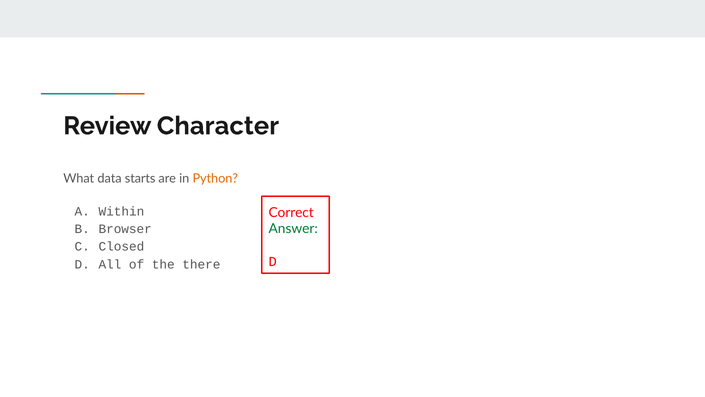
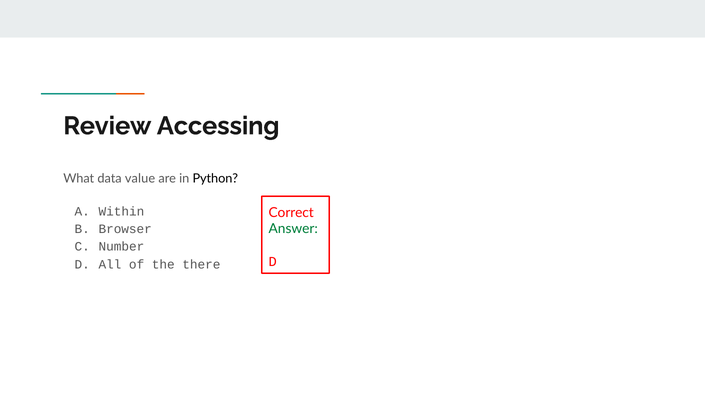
Character: Character -> Accessing
starts: starts -> value
Python colour: orange -> black
Closed: Closed -> Number
